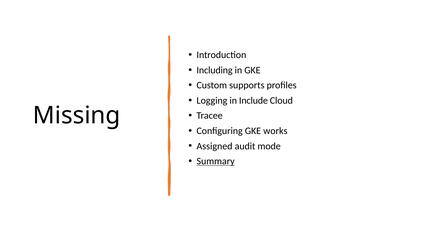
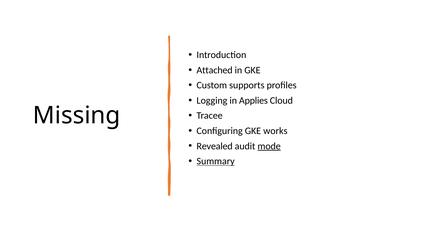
Including: Including -> Attached
Include: Include -> Applies
Assigned: Assigned -> Revealed
mode underline: none -> present
